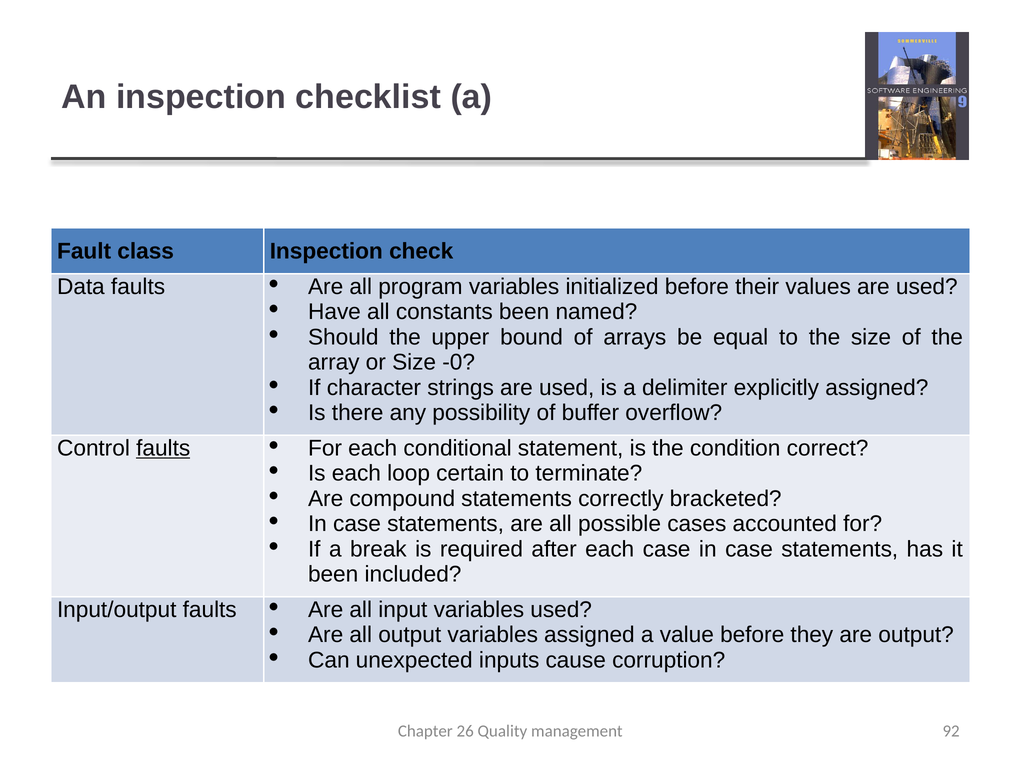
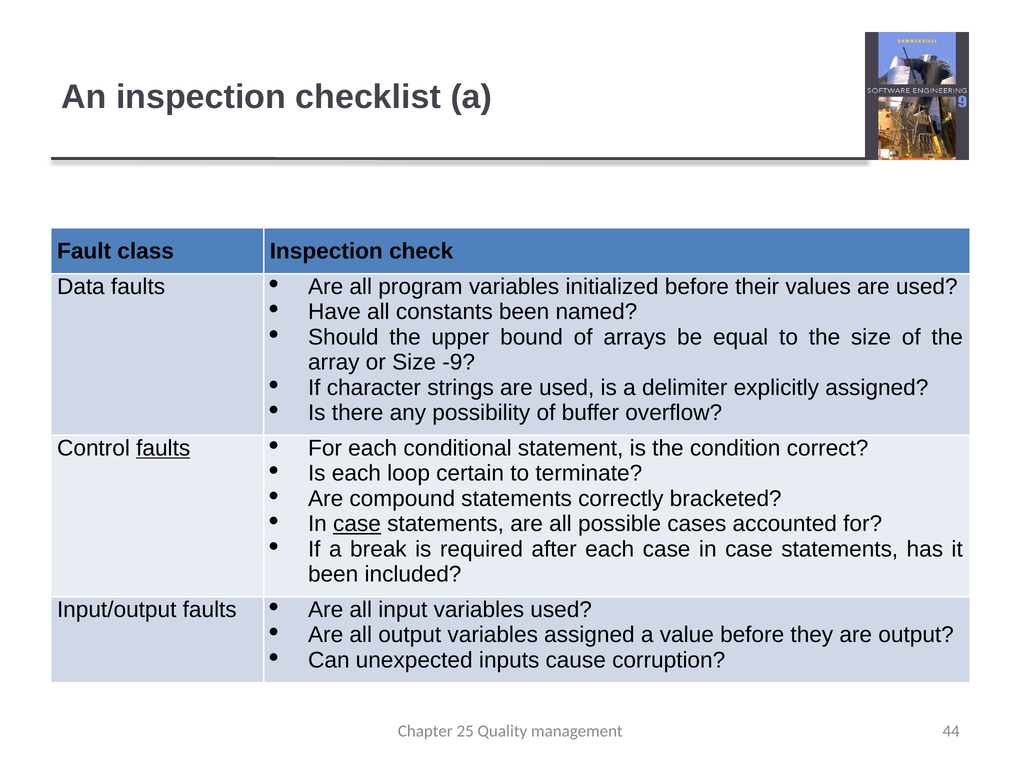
-0: -0 -> -9
case at (357, 524) underline: none -> present
26: 26 -> 25
92: 92 -> 44
